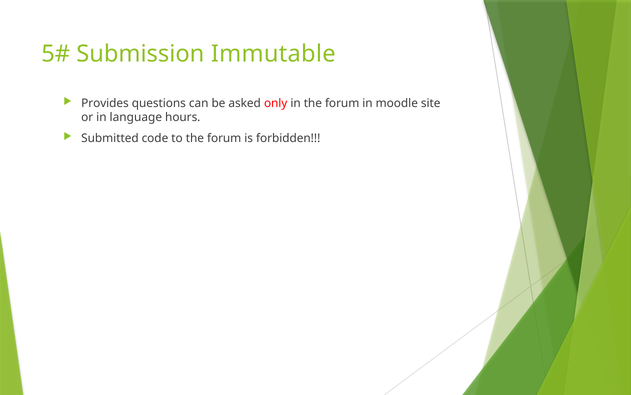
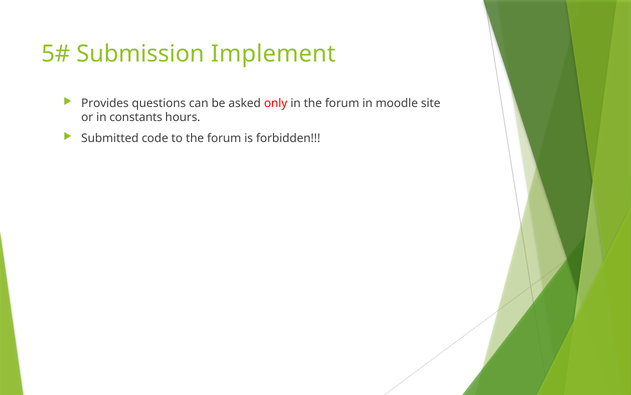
Immutable: Immutable -> Implement
language: language -> constants
